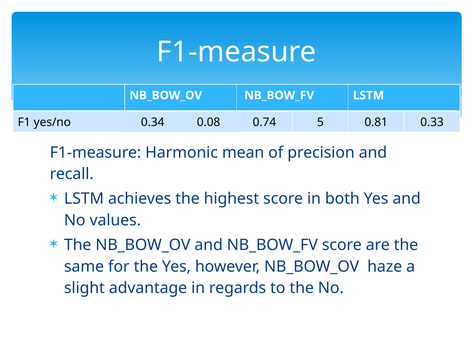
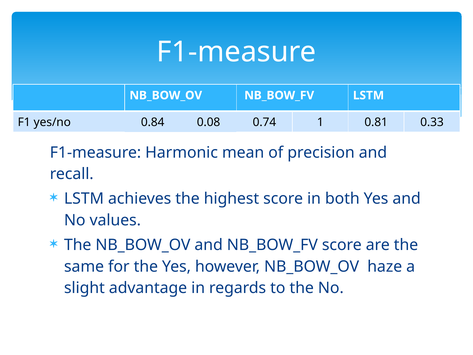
0.34: 0.34 -> 0.84
5: 5 -> 1
